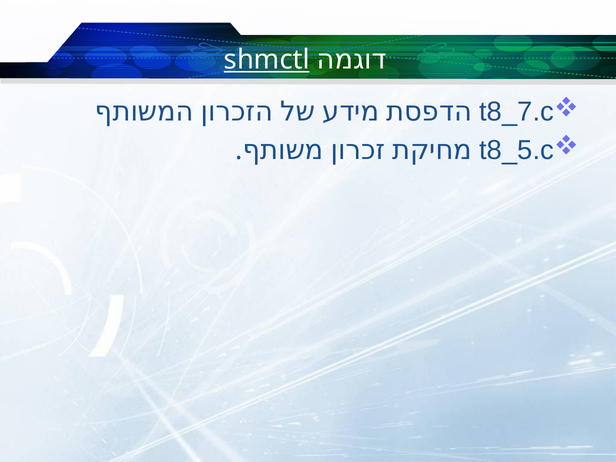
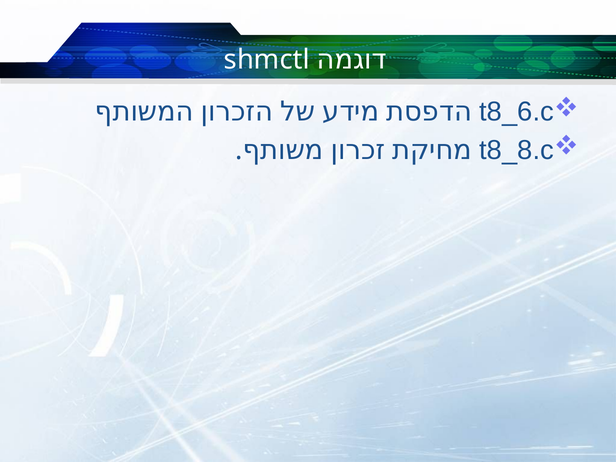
shmctl underline: present -> none
t8_7.c: t8_7.c -> t8_6.c
t8_5.c: t8_5.c -> t8_8.c
